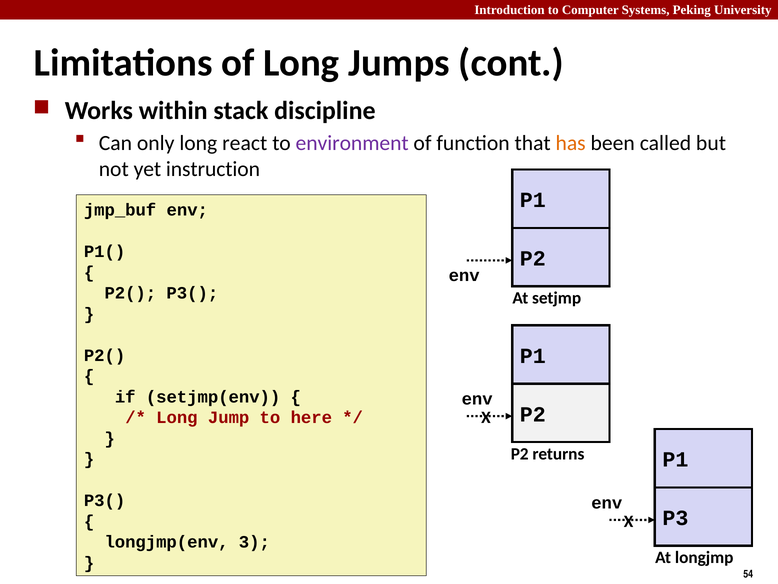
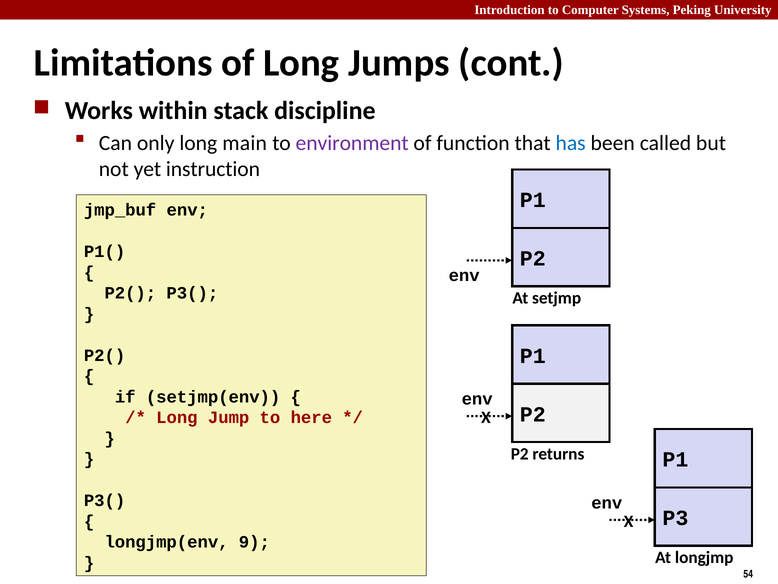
react: react -> main
has colour: orange -> blue
3: 3 -> 9
